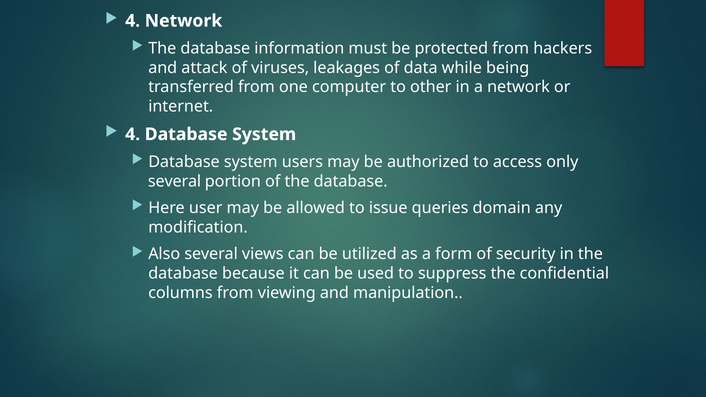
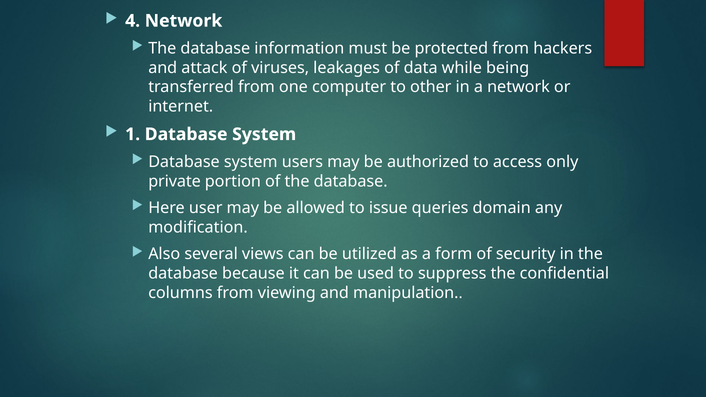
4 at (133, 134): 4 -> 1
several at (175, 181): several -> private
